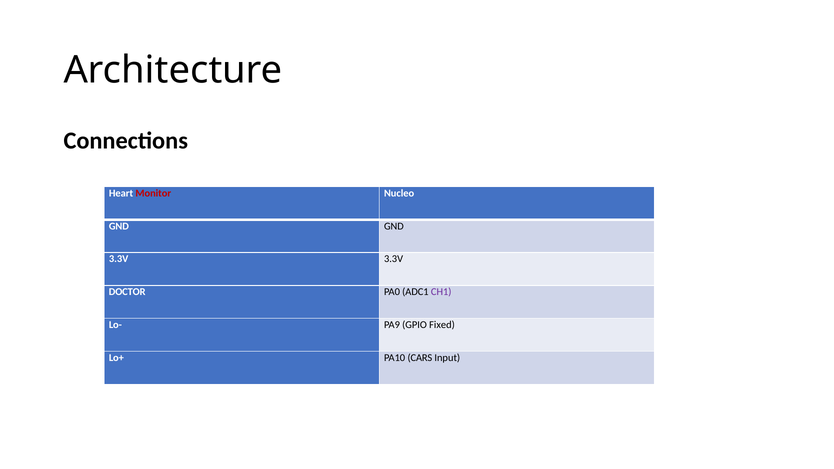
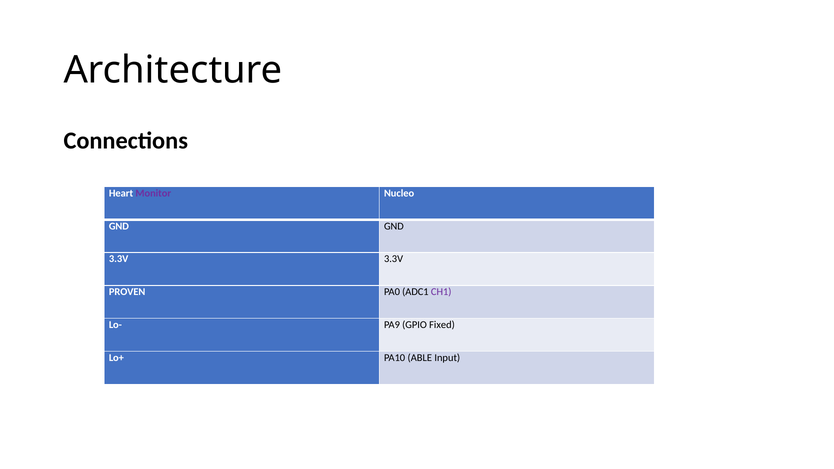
Monitor colour: red -> purple
DOCTOR: DOCTOR -> PROVEN
CARS: CARS -> ABLE
